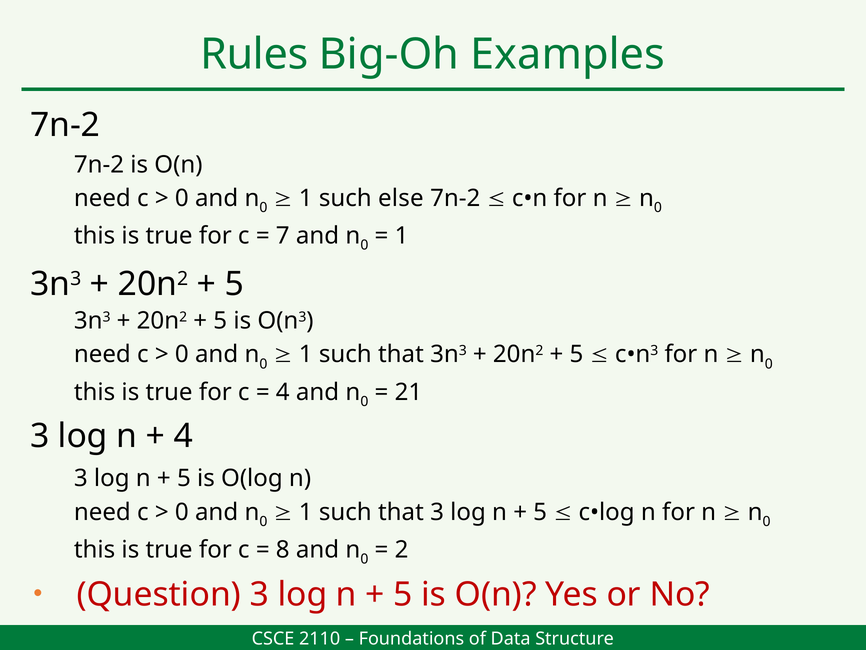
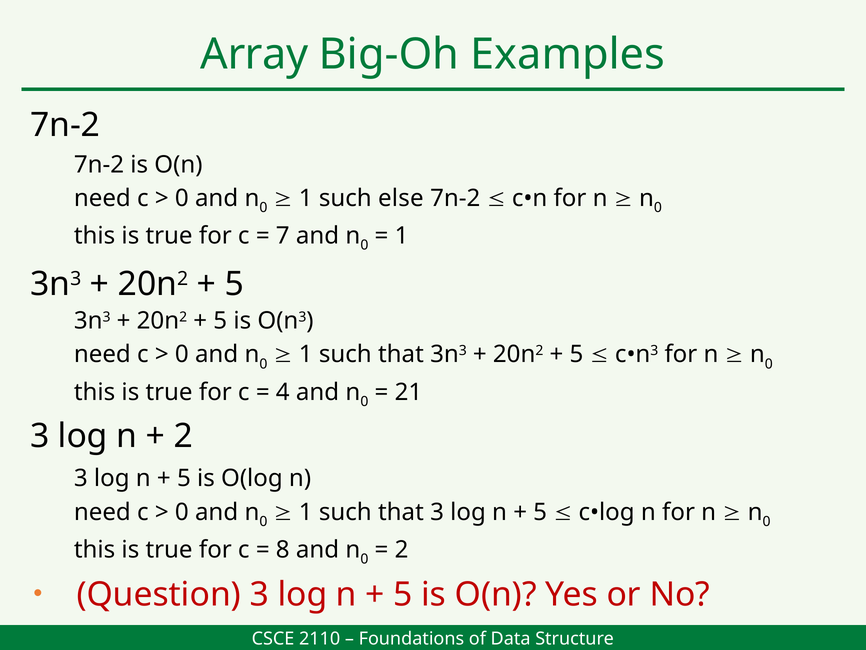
Rules: Rules -> Array
4 at (184, 436): 4 -> 2
